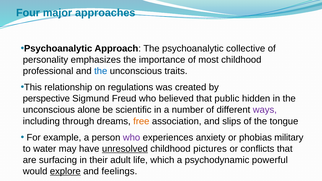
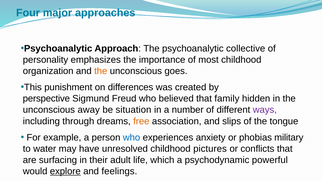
professional: professional -> organization
the at (101, 71) colour: blue -> orange
traits: traits -> goes
relationship: relationship -> punishment
regulations: regulations -> differences
public: public -> family
alone: alone -> away
scientific: scientific -> situation
who at (132, 138) colour: purple -> blue
unresolved underline: present -> none
